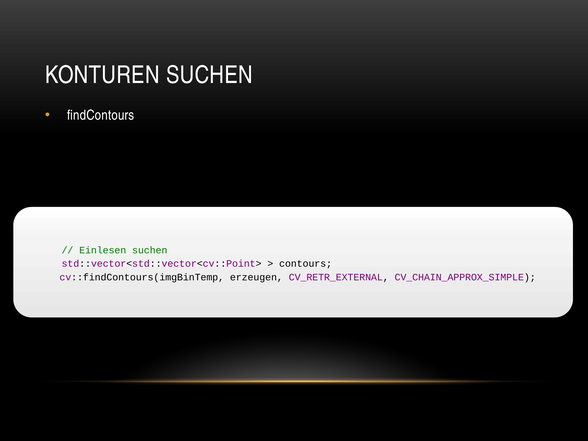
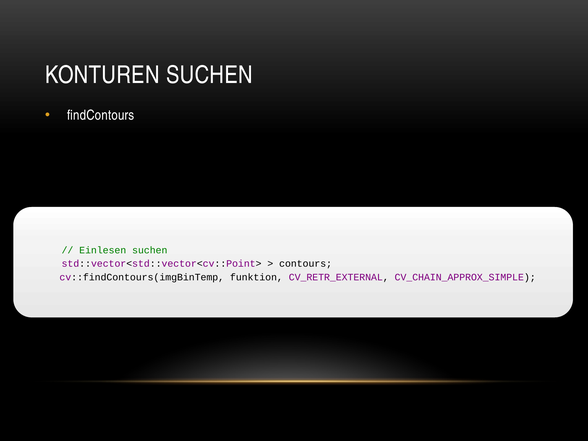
erzeugen: erzeugen -> funktion
